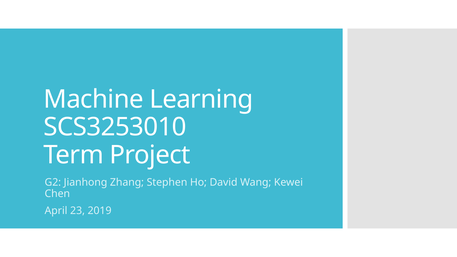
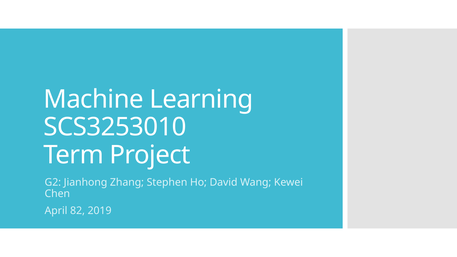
23: 23 -> 82
